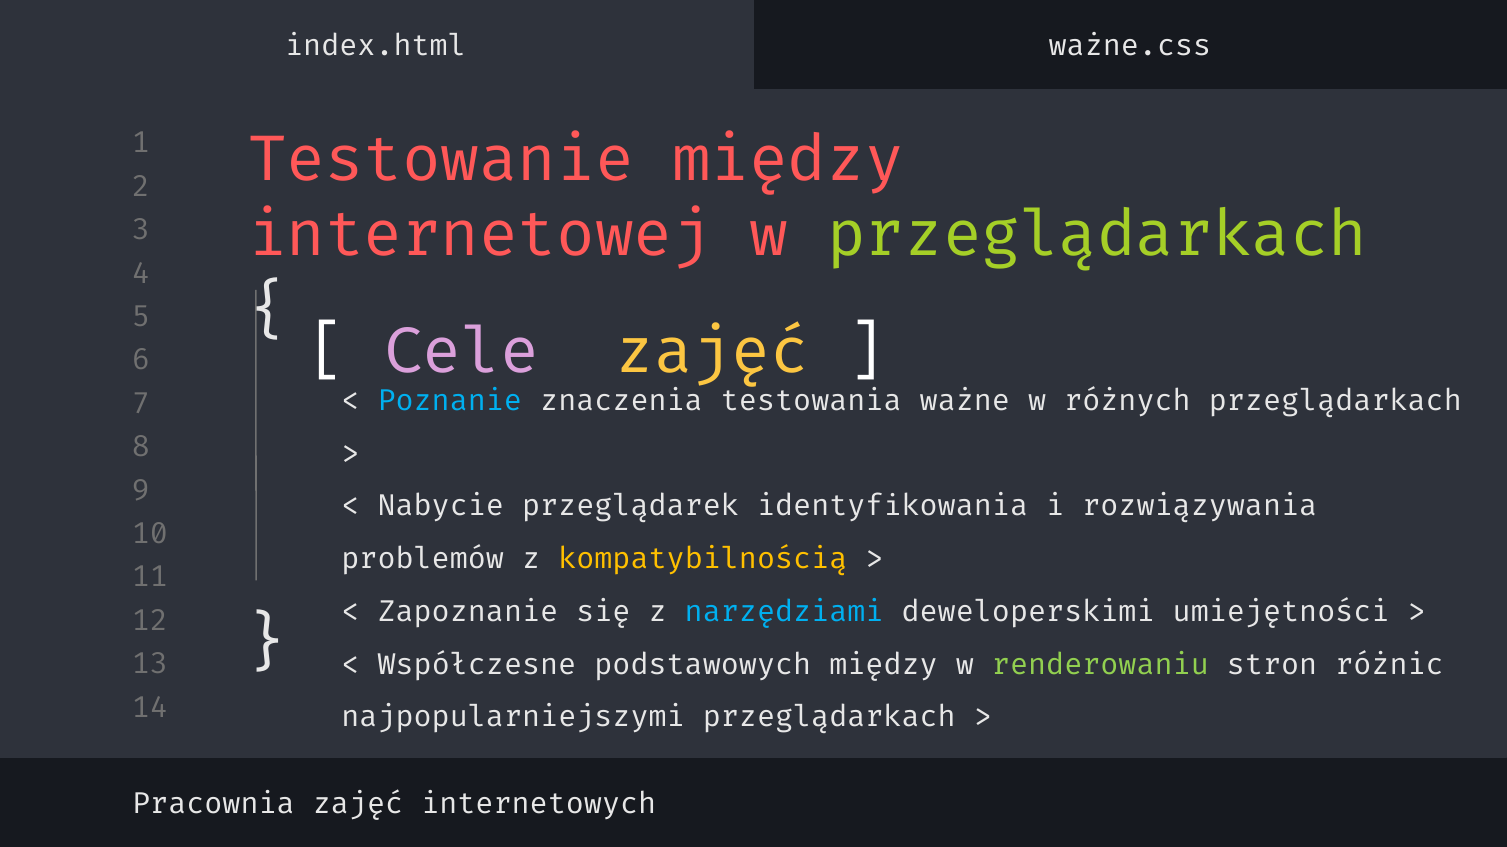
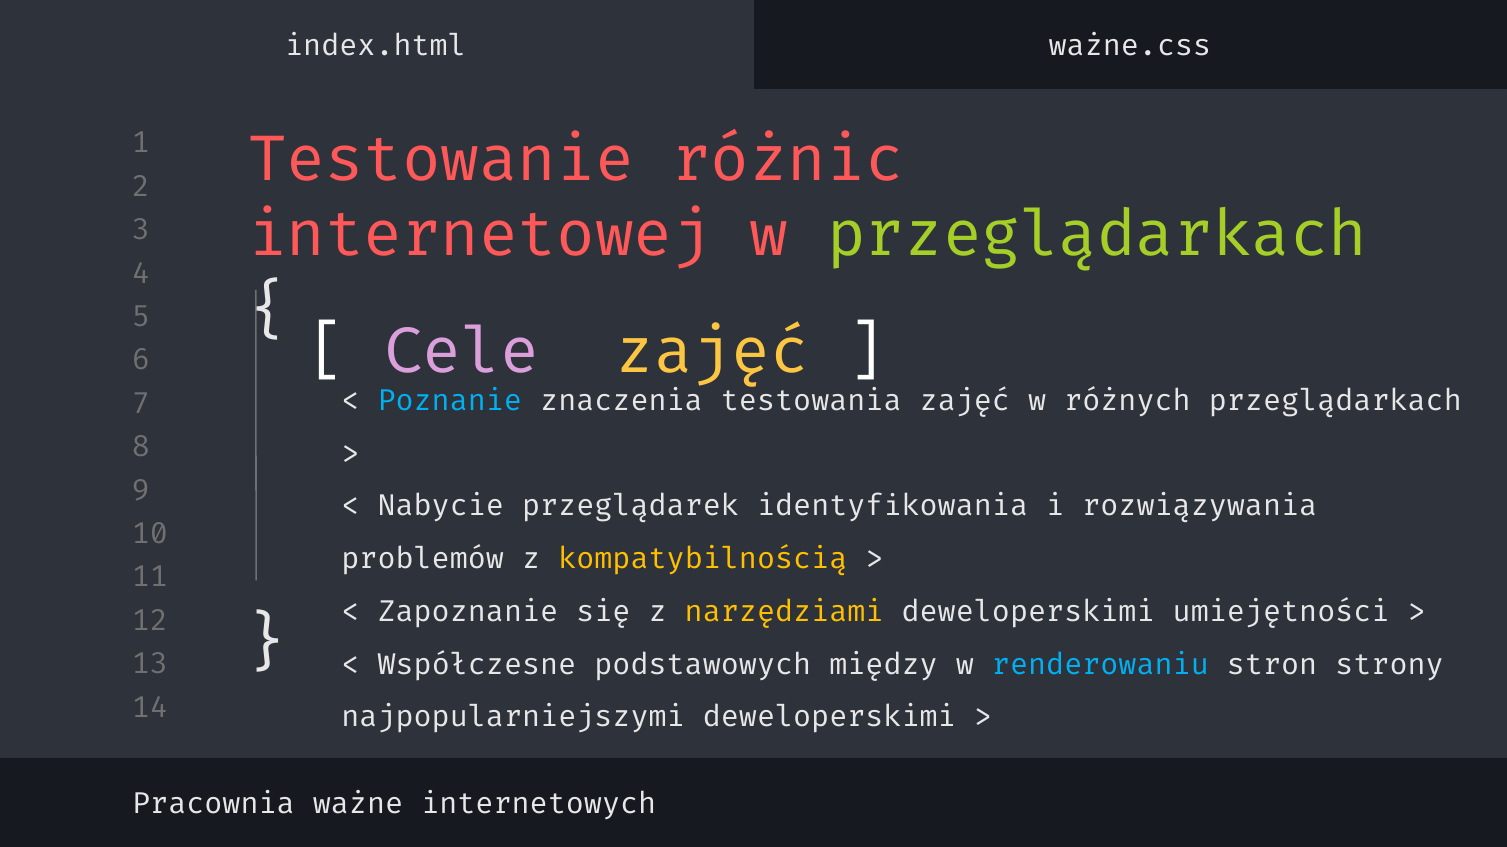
Testowanie między: między -> różnic
testowania ważne: ważne -> zajęć
narzędziami colour: light blue -> yellow
renderowaniu colour: light green -> light blue
różnic: różnic -> strony
najpopularniejszymi przeglądarkach: przeglądarkach -> deweloperskimi
Pracownia zajęć: zajęć -> ważne
